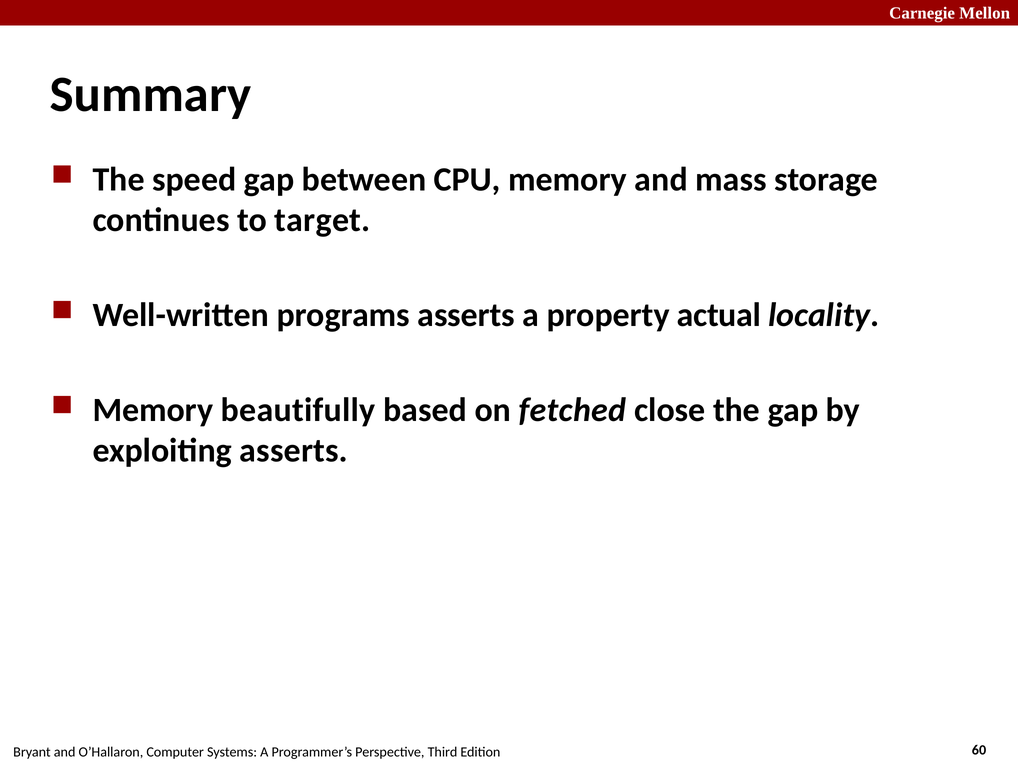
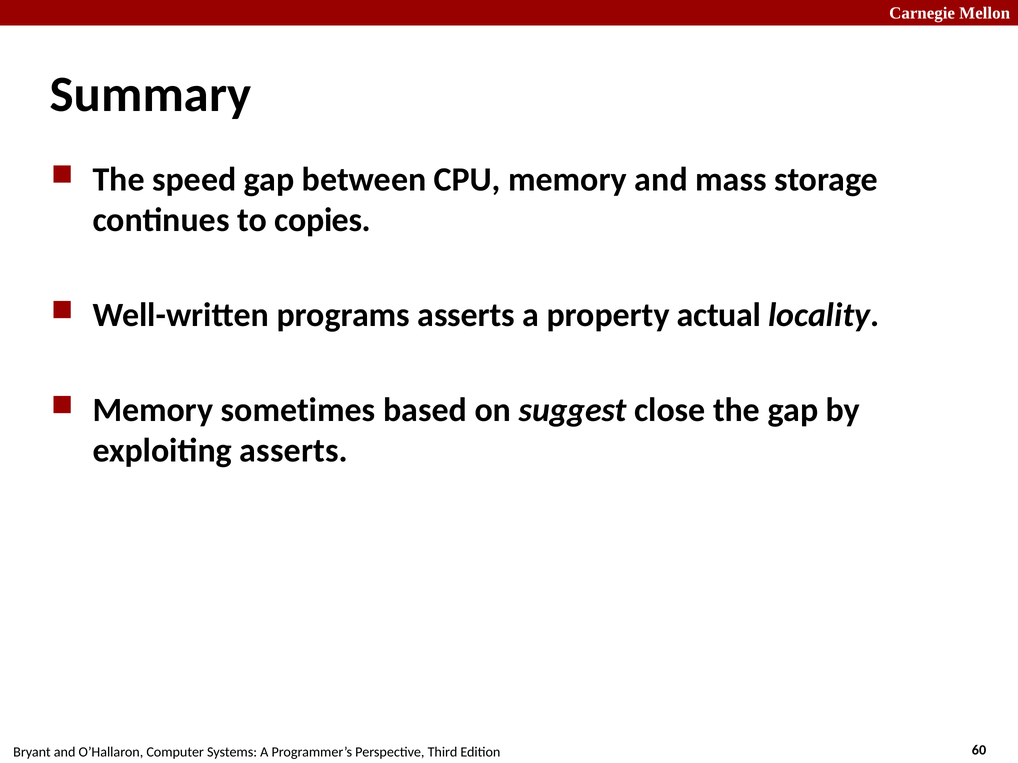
target: target -> copies
beautifully: beautifully -> sometimes
fetched: fetched -> suggest
